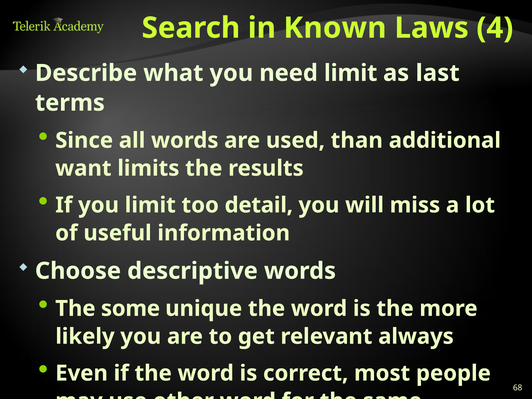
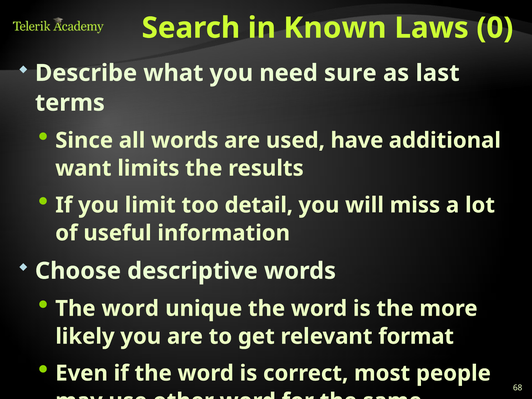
4: 4 -> 0
need limit: limit -> sure
than: than -> have
some at (130, 309): some -> word
always: always -> format
